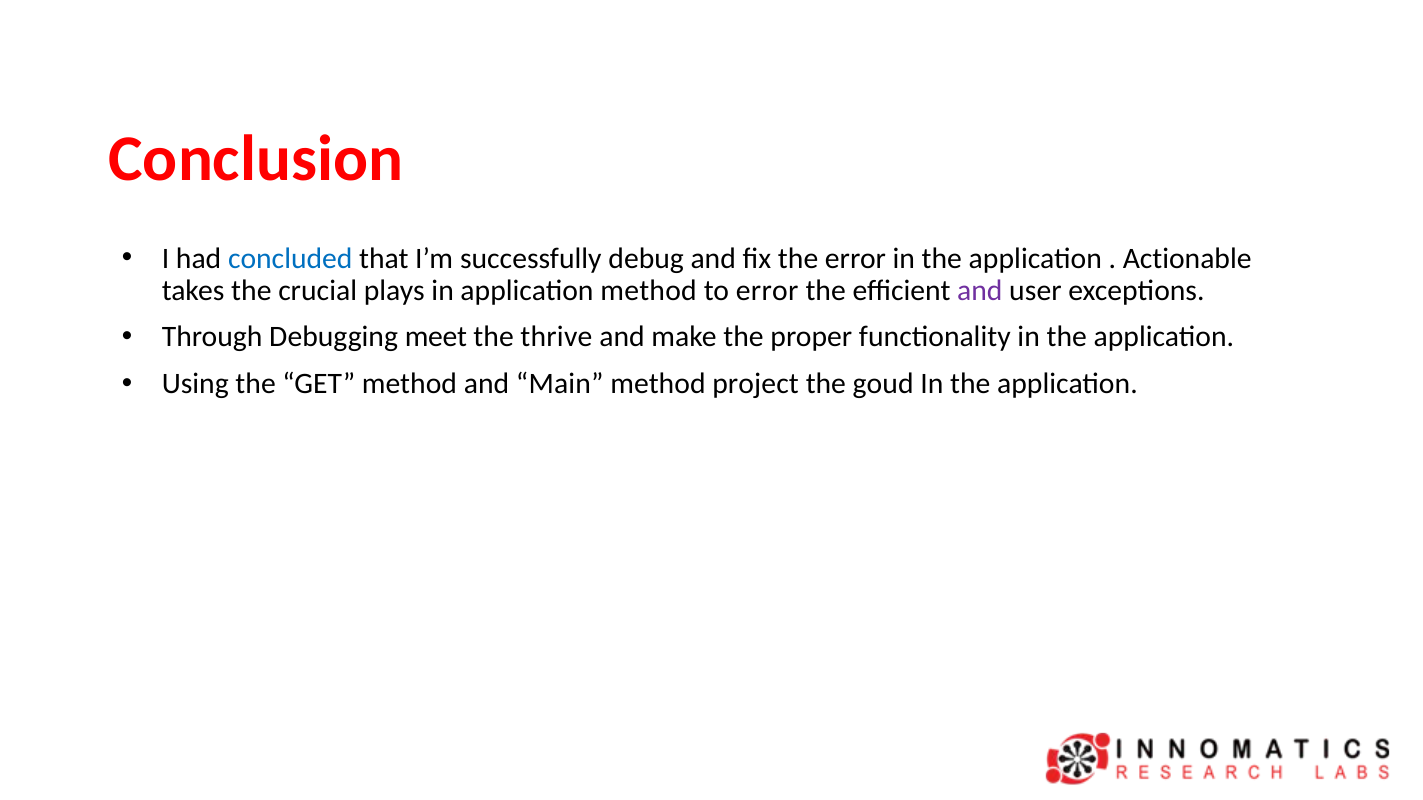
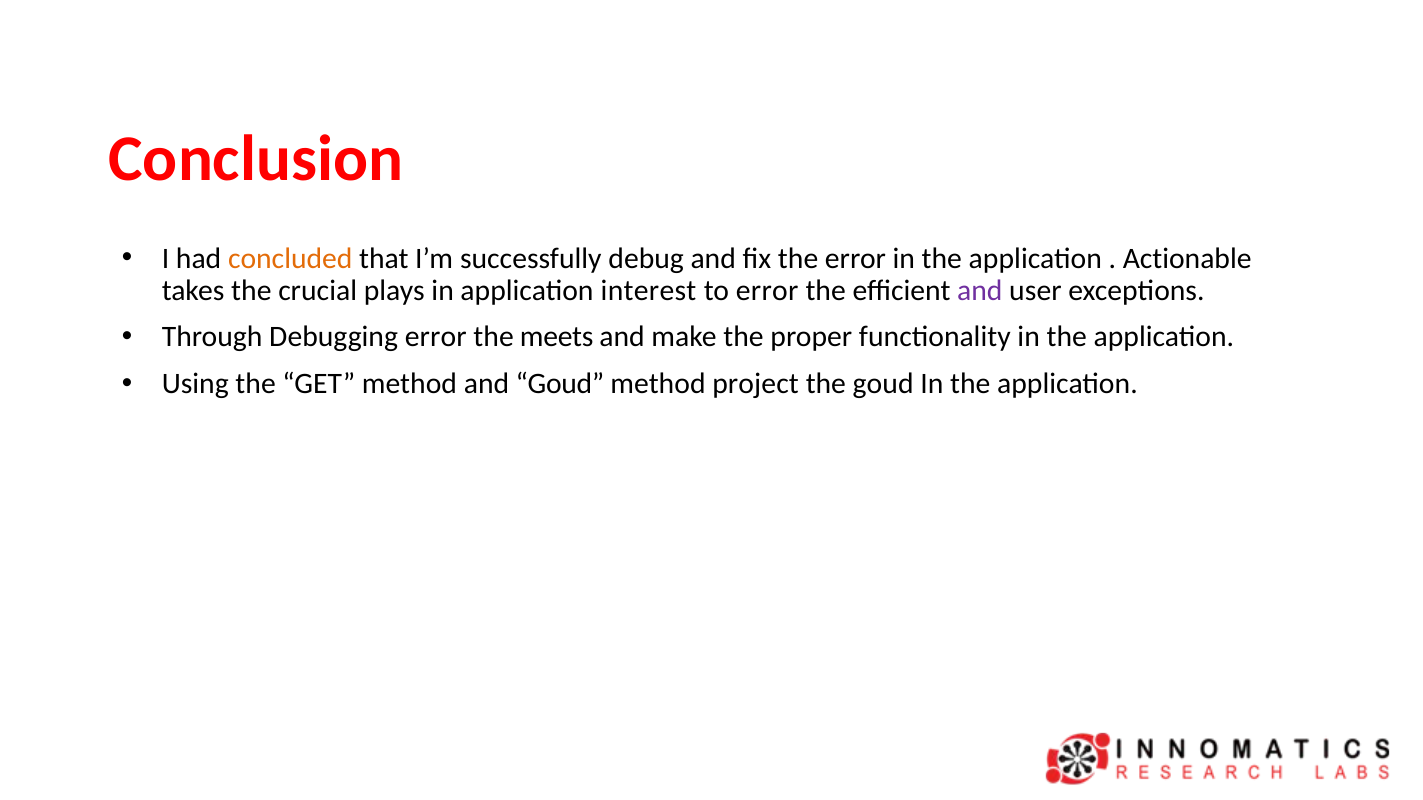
concluded colour: blue -> orange
application method: method -> interest
Debugging meet: meet -> error
thrive: thrive -> meets
and Main: Main -> Goud
